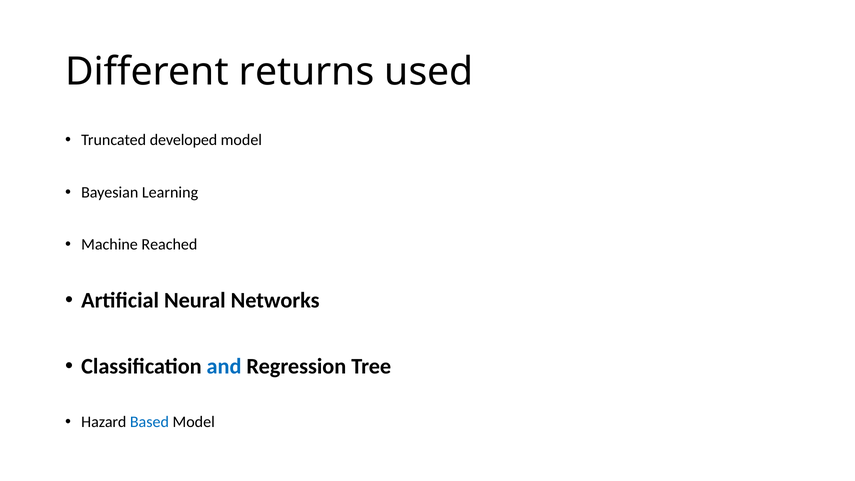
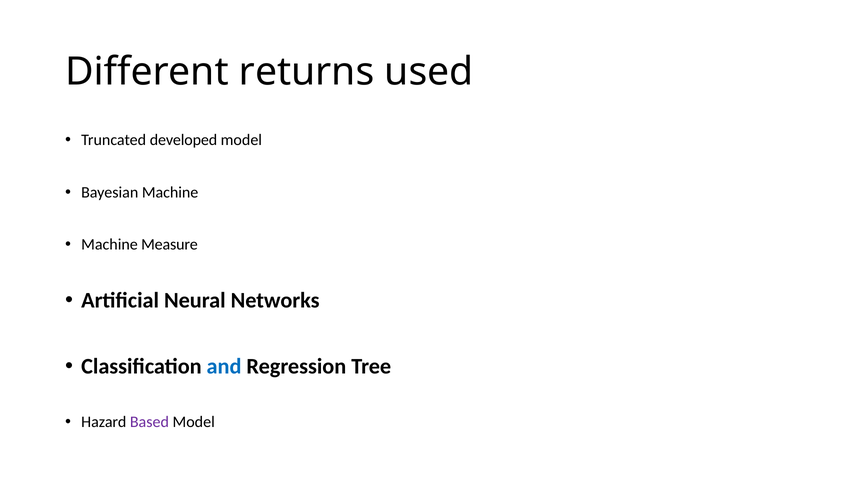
Bayesian Learning: Learning -> Machine
Reached: Reached -> Measure
Based colour: blue -> purple
